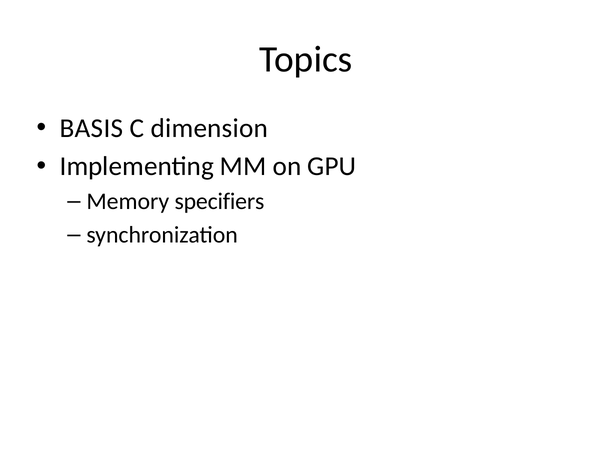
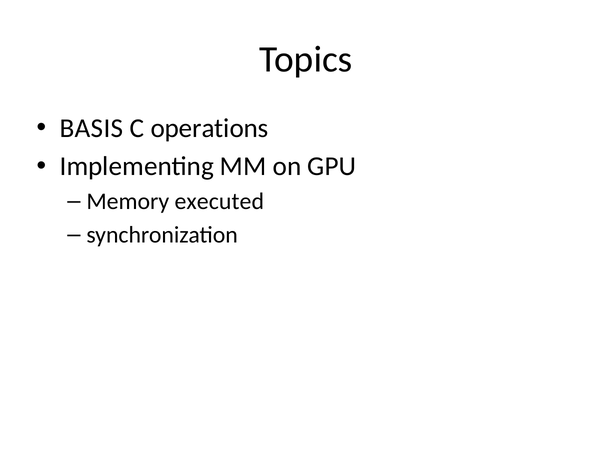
dimension: dimension -> operations
specifiers: specifiers -> executed
